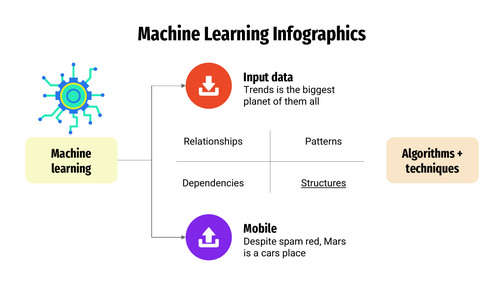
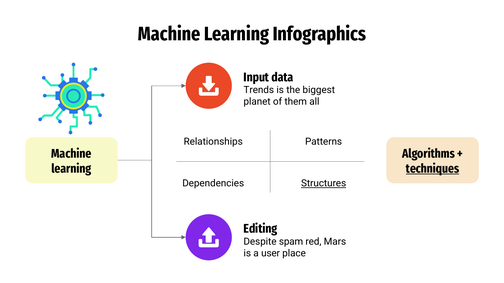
techniques underline: none -> present
Mobile: Mobile -> Editing
cars: cars -> user
